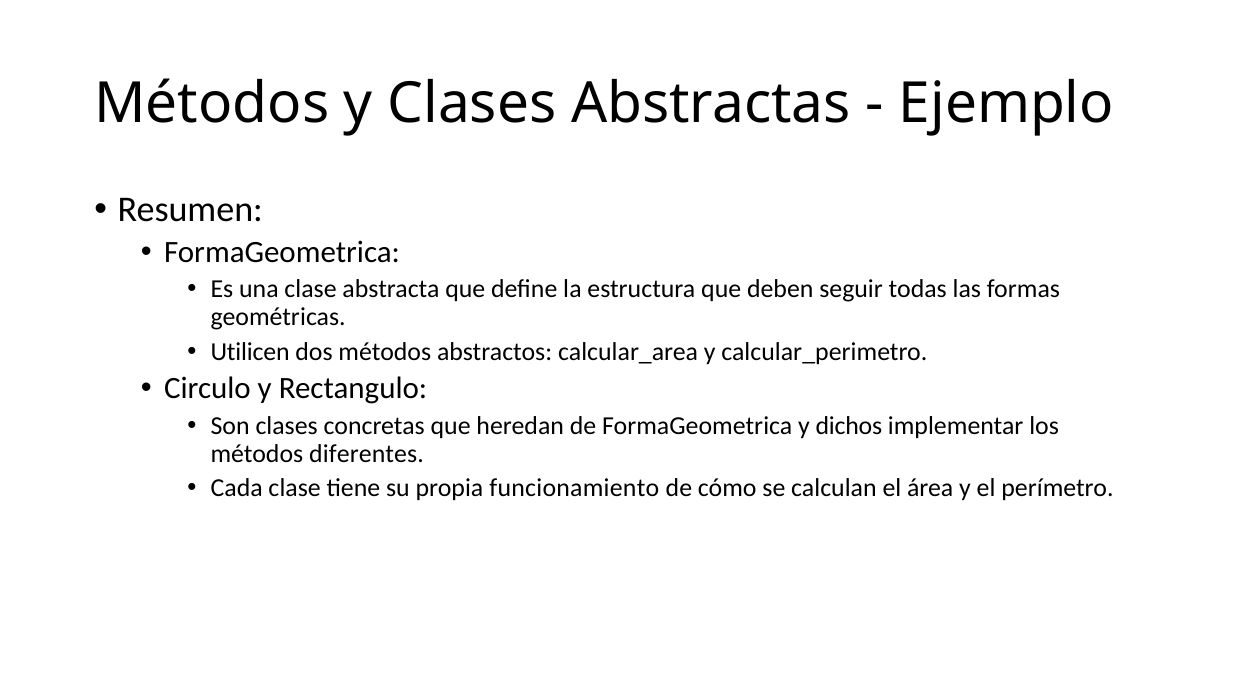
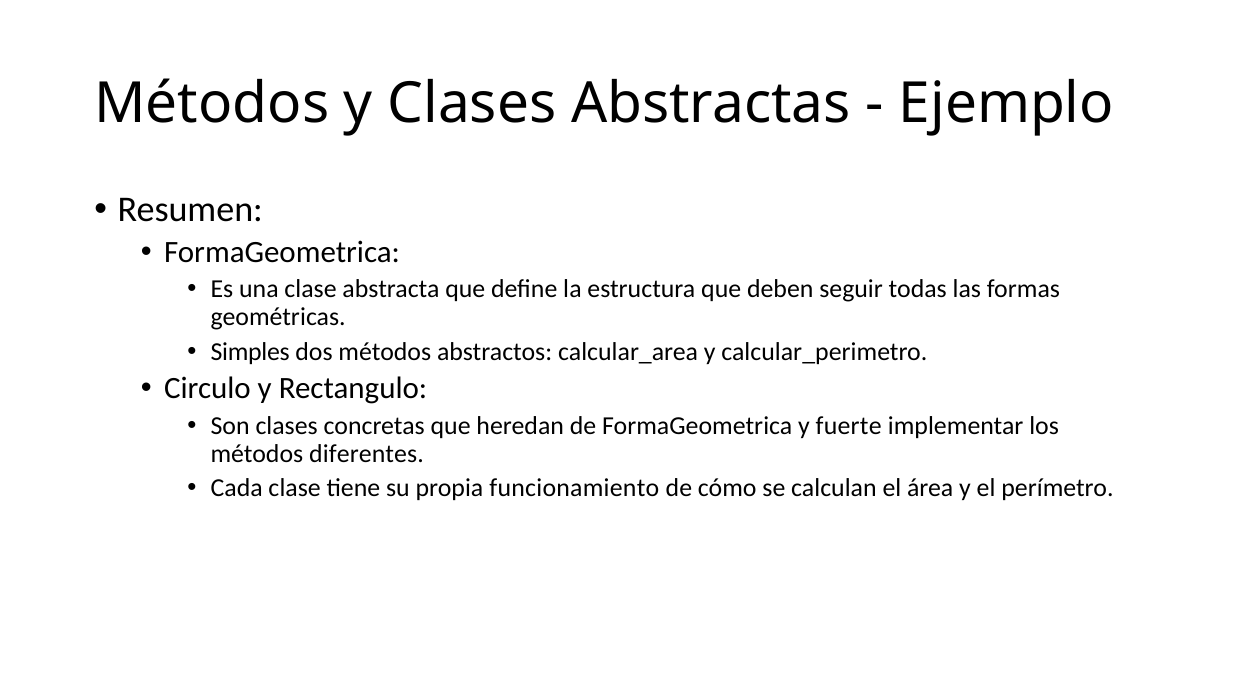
Utilicen: Utilicen -> Simples
dichos: dichos -> fuerte
